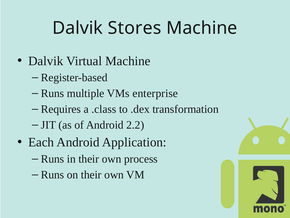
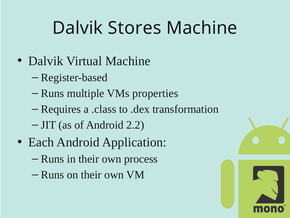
enterprise: enterprise -> properties
